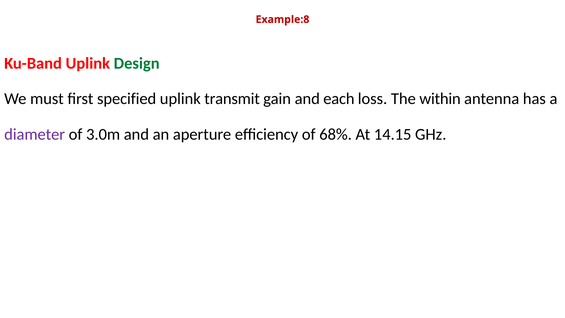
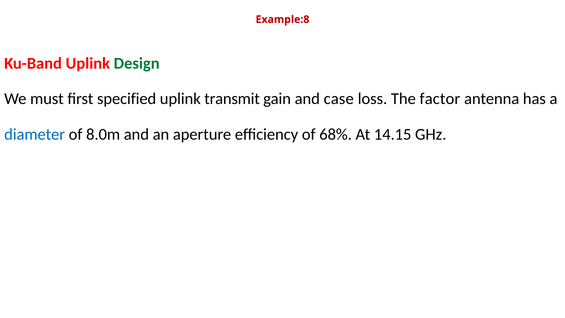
each: each -> case
within: within -> factor
diameter colour: purple -> blue
3.0m: 3.0m -> 8.0m
